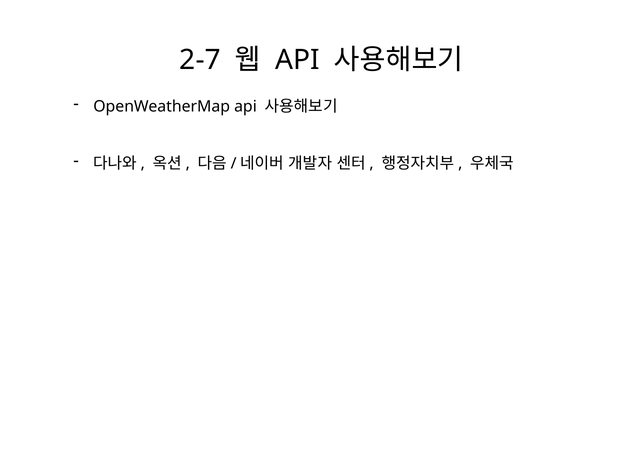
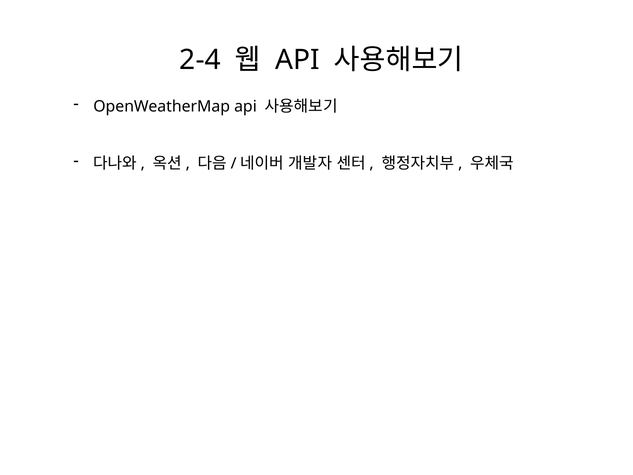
2-7: 2-7 -> 2-4
